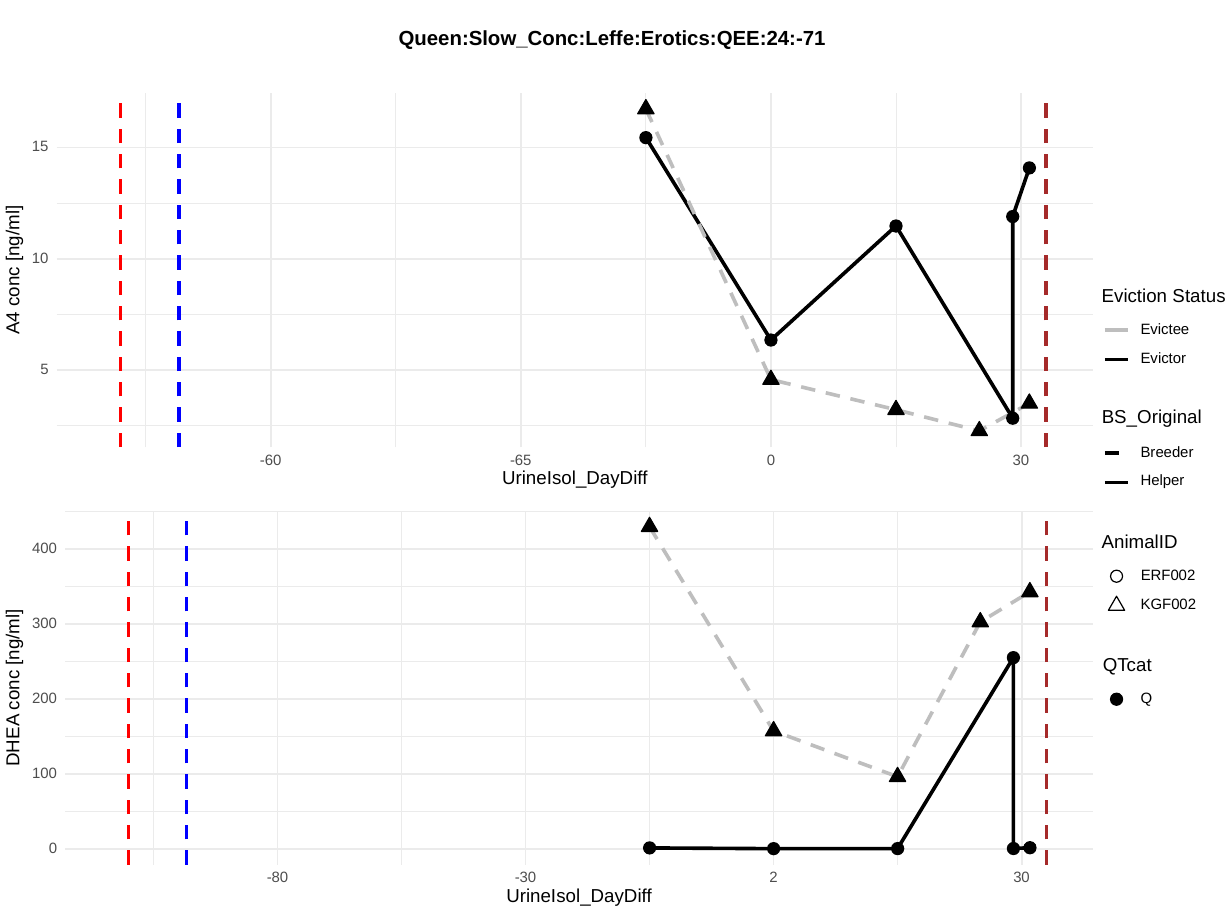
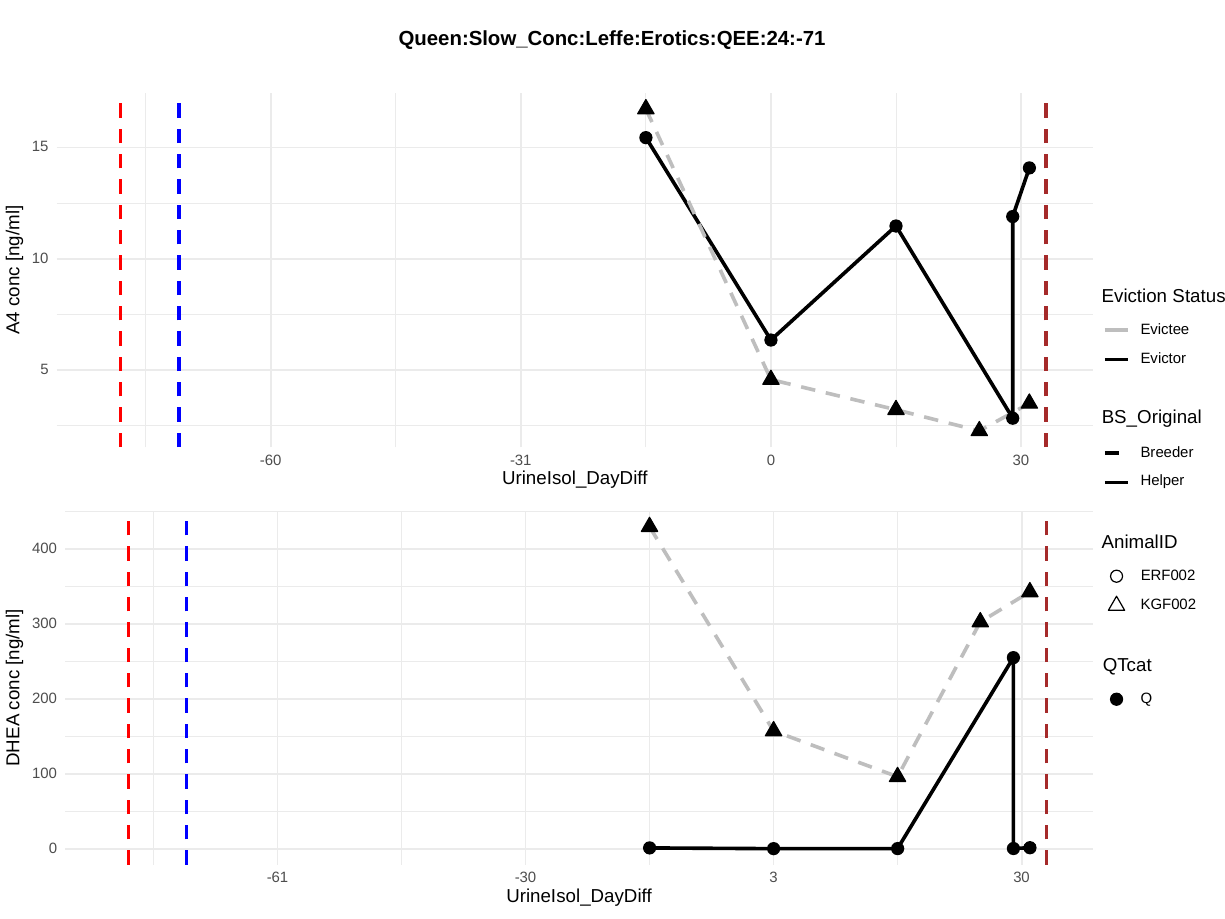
-65: -65 -> -31
-80: -80 -> -61
2: 2 -> 3
